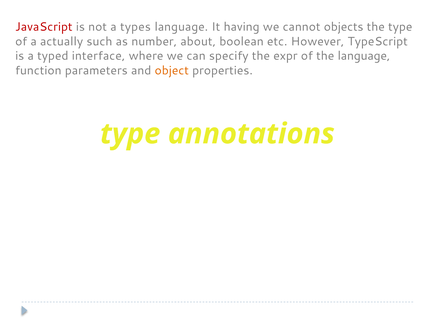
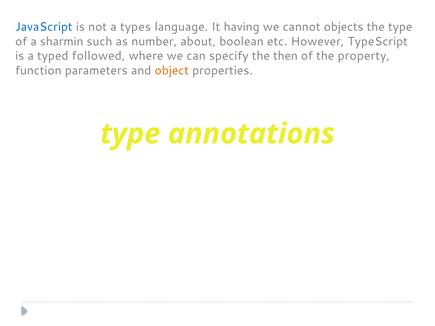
JavaScript colour: red -> blue
actually: actually -> sharmin
interface: interface -> followed
expr: expr -> then
the language: language -> property
